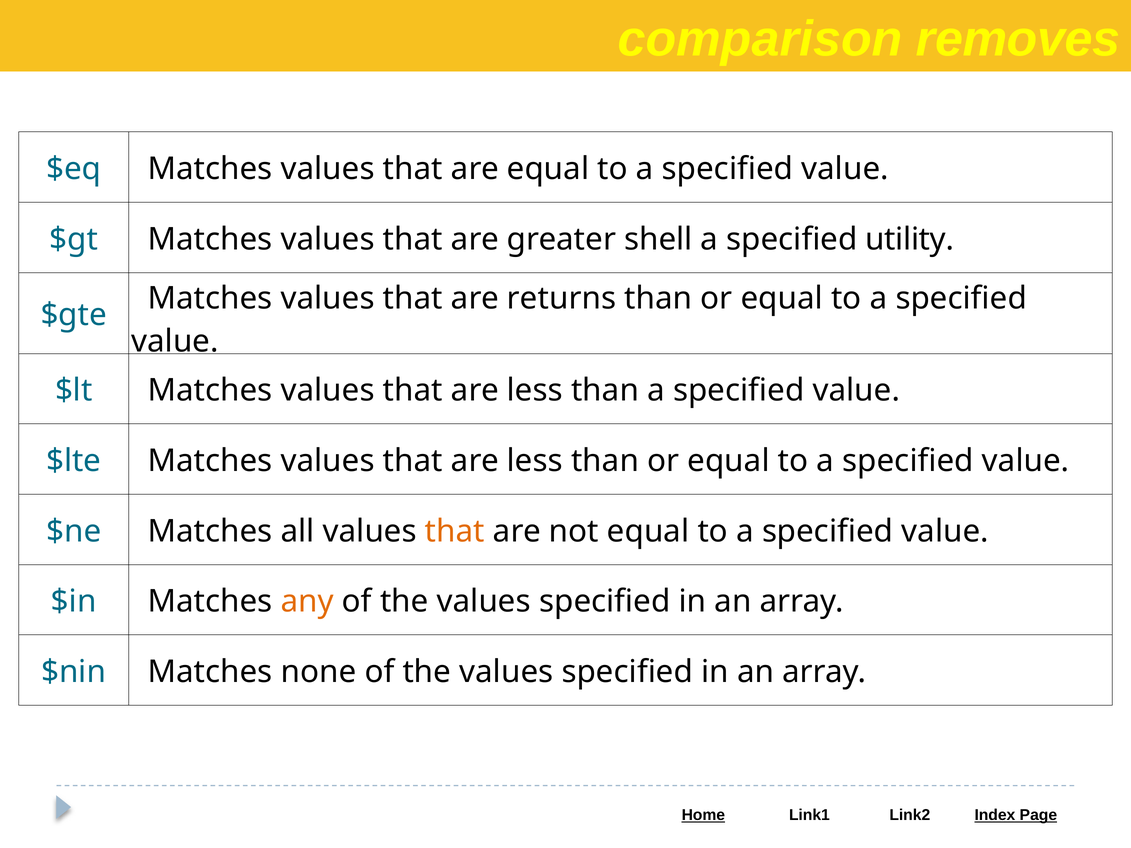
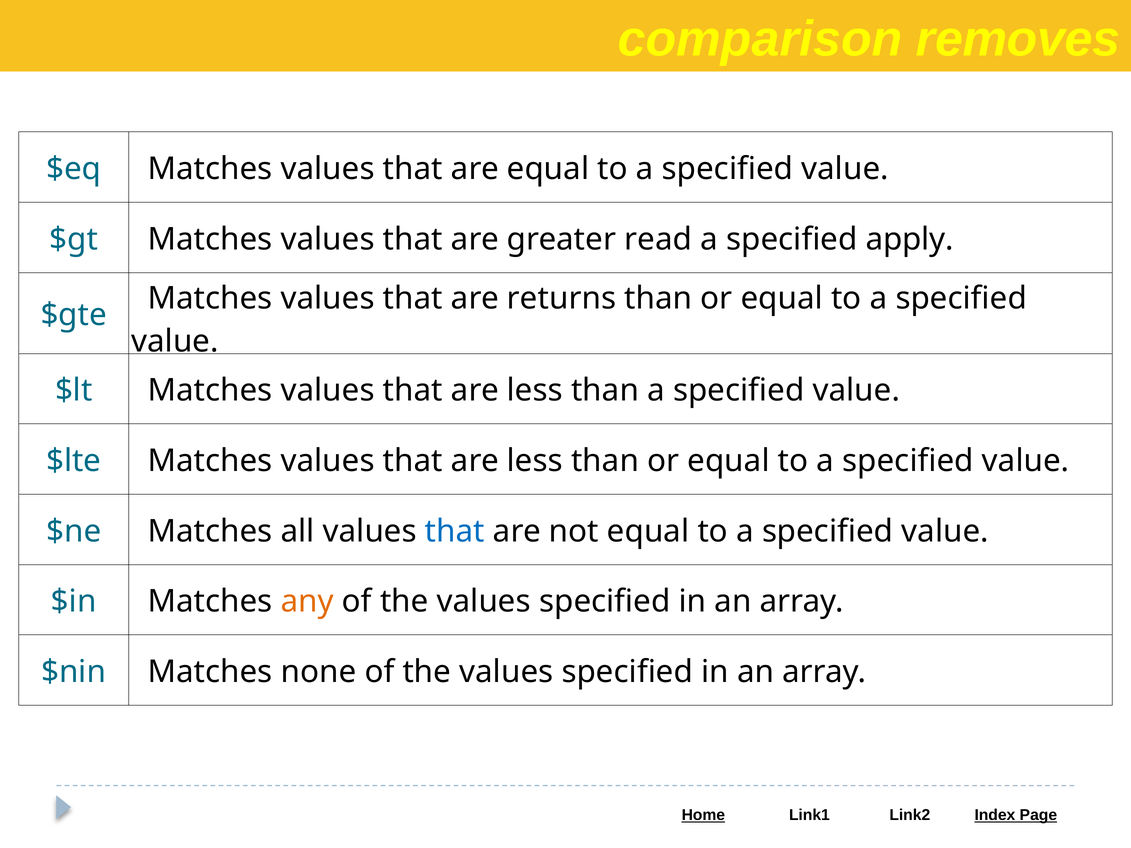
shell: shell -> read
utility: utility -> apply
that at (455, 531) colour: orange -> blue
